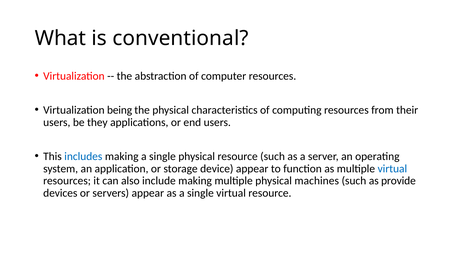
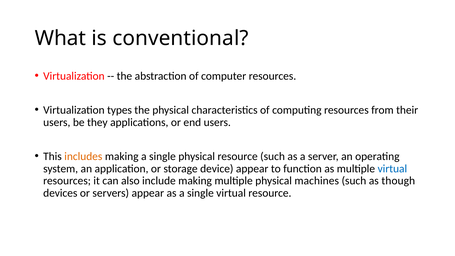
being: being -> types
includes colour: blue -> orange
provide: provide -> though
